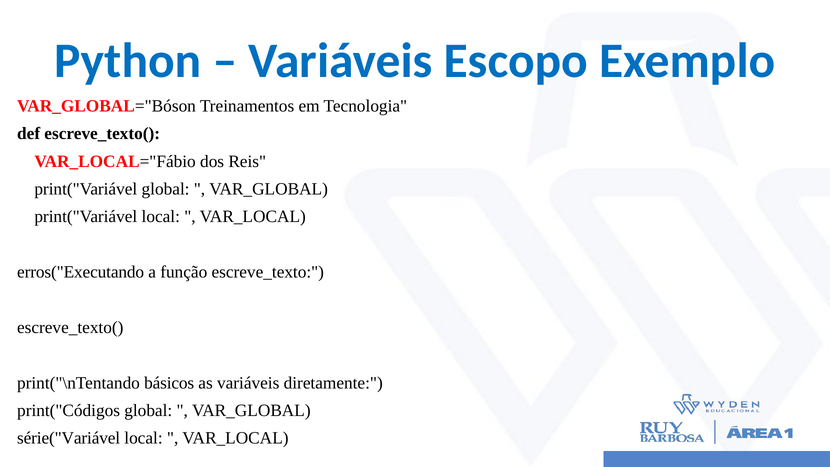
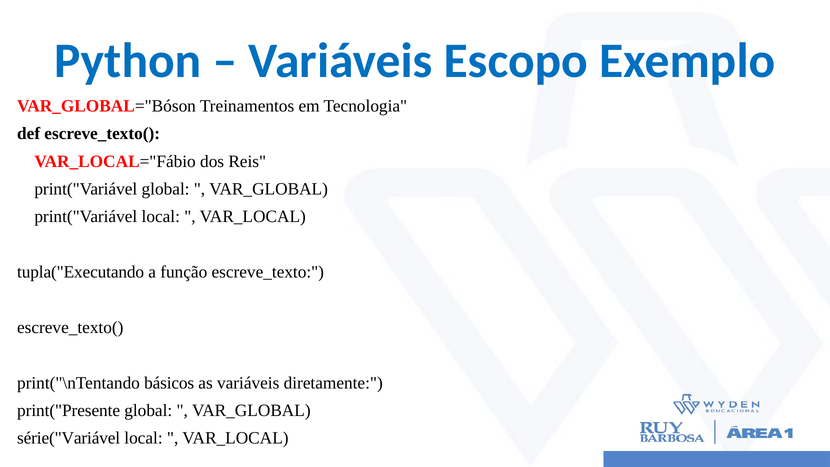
erros("Executando: erros("Executando -> tupla("Executando
print("Códigos: print("Códigos -> print("Presente
